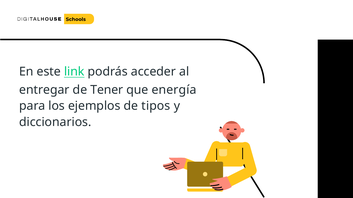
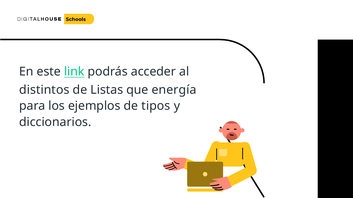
entregar: entregar -> distintos
Tener: Tener -> Listas
